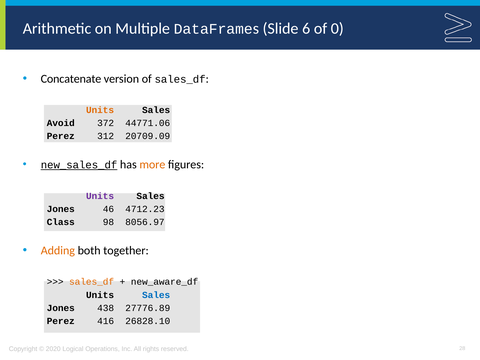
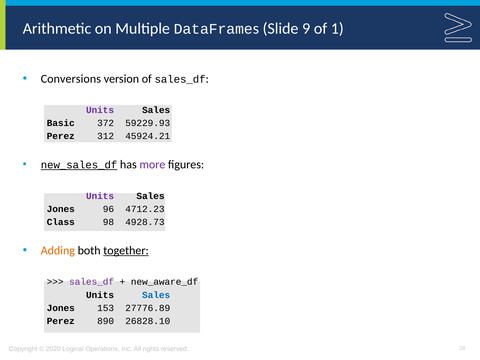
6: 6 -> 9
0: 0 -> 1
Concatenate: Concatenate -> Conversions
Units at (100, 110) colour: orange -> purple
Avoid: Avoid -> Basic
44771.06: 44771.06 -> 59229.93
20709.09: 20709.09 -> 45924.21
more colour: orange -> purple
46: 46 -> 96
8056.97: 8056.97 -> 4928.73
together underline: none -> present
sales_df at (92, 282) colour: orange -> purple
438: 438 -> 153
416: 416 -> 890
